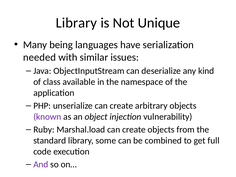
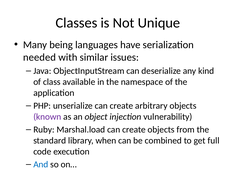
Library at (76, 23): Library -> Classes
some: some -> when
And colour: purple -> blue
